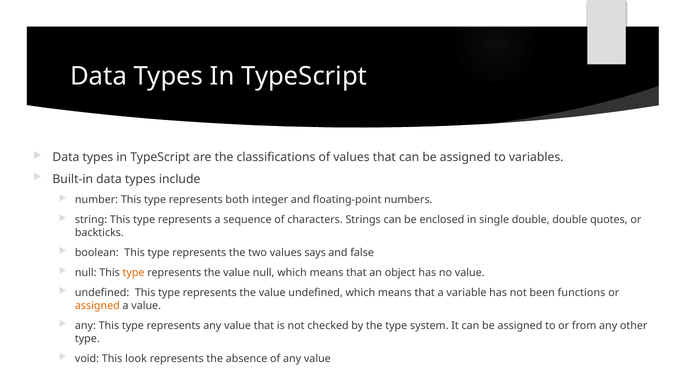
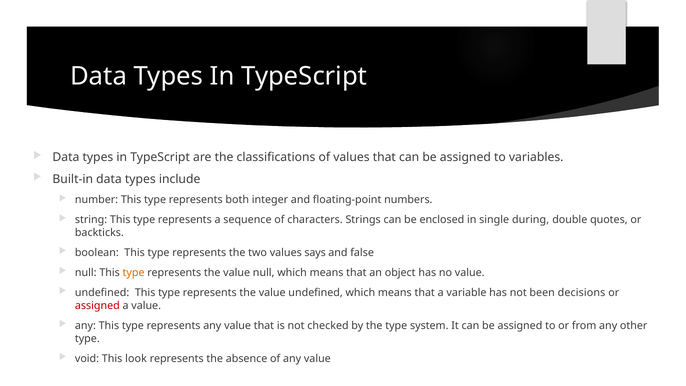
single double: double -> during
functions: functions -> decisions
assigned at (97, 305) colour: orange -> red
